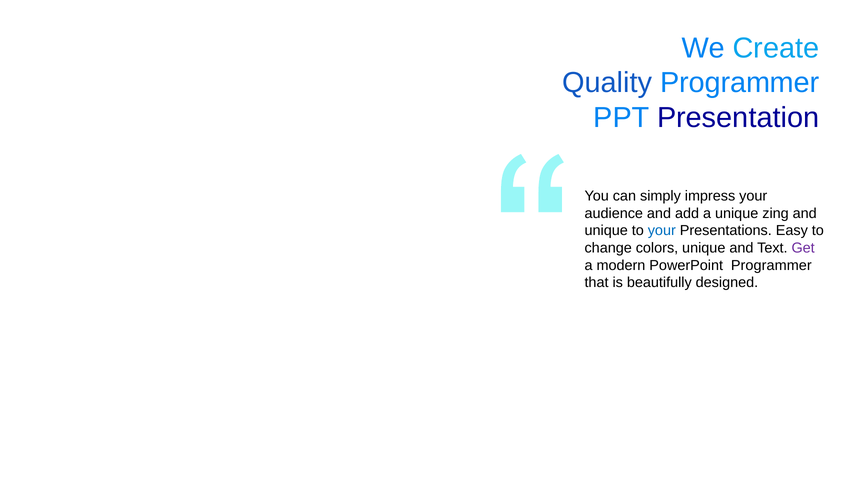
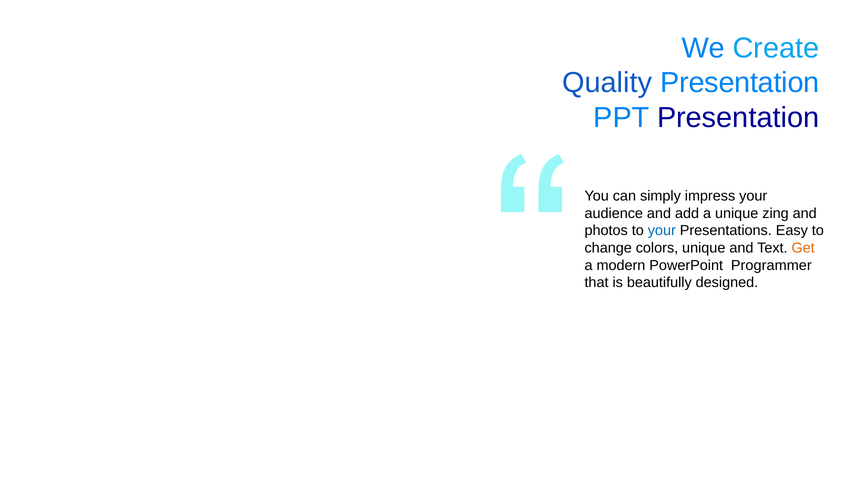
Quality Programmer: Programmer -> Presentation
unique at (606, 231): unique -> photos
Get colour: purple -> orange
